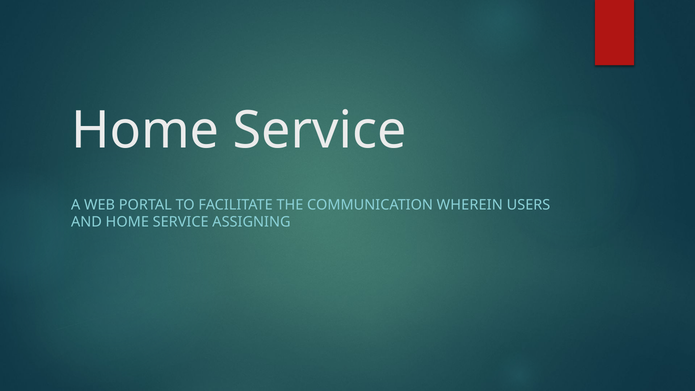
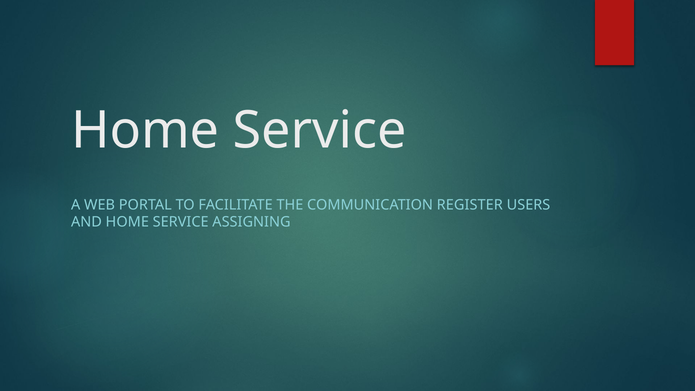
WHEREIN: WHEREIN -> REGISTER
